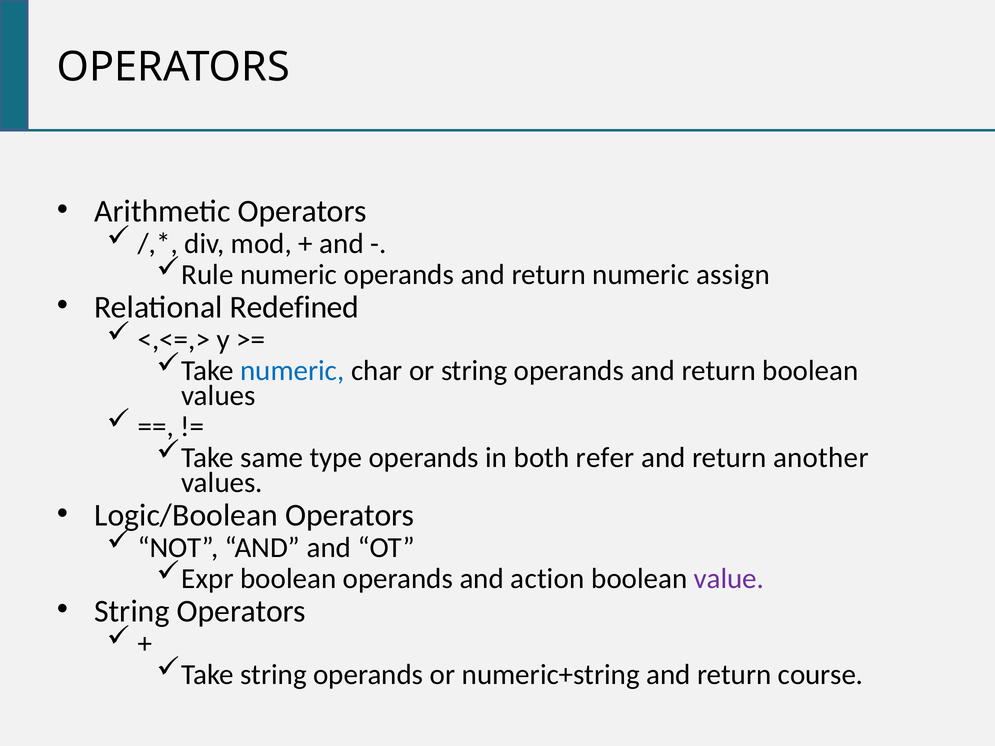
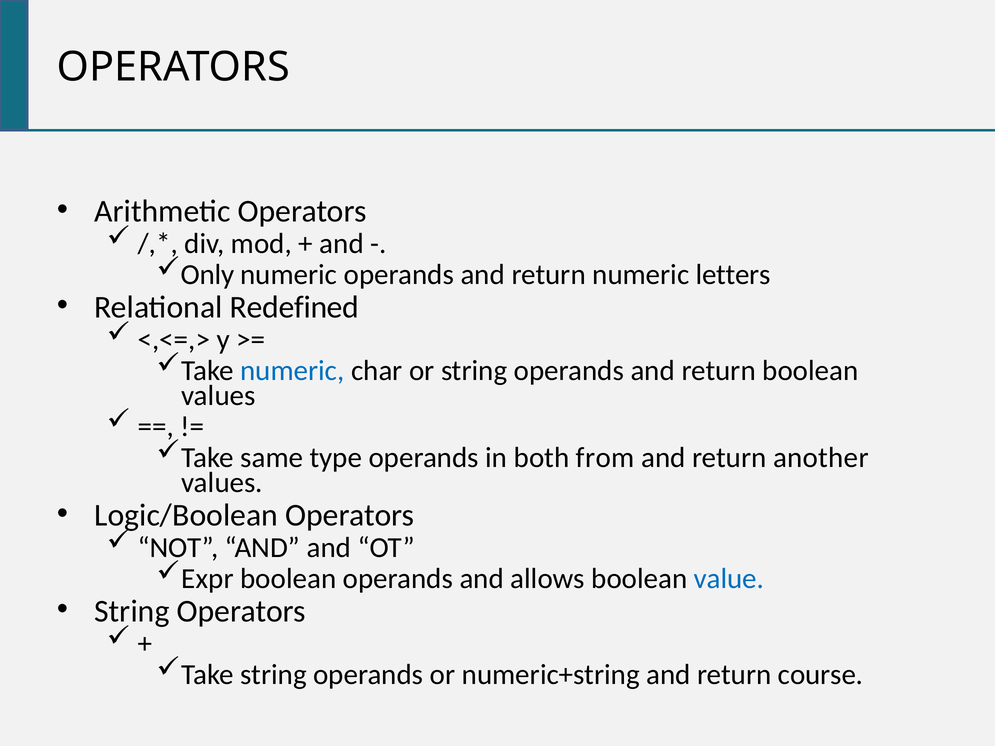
Rule: Rule -> Only
assign: assign -> letters
refer: refer -> from
action: action -> allows
value colour: purple -> blue
